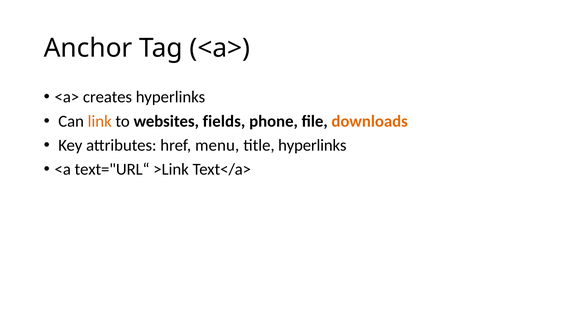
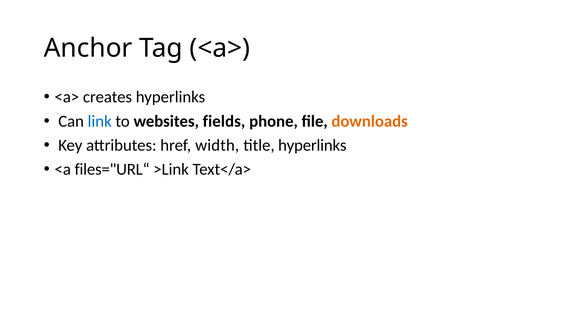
link colour: orange -> blue
menu: menu -> width
text="URL“: text="URL“ -> files="URL“
